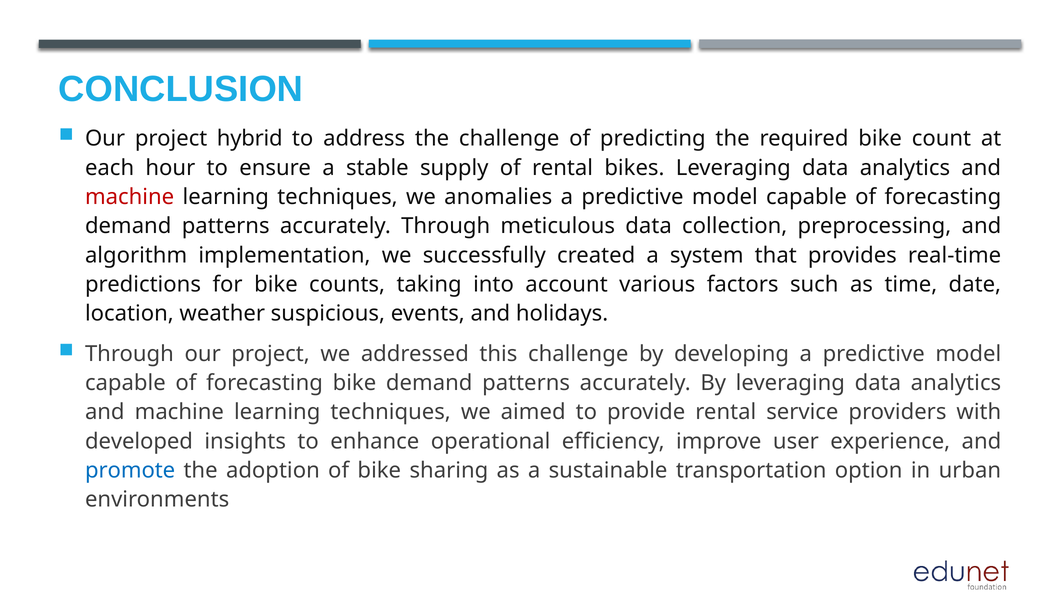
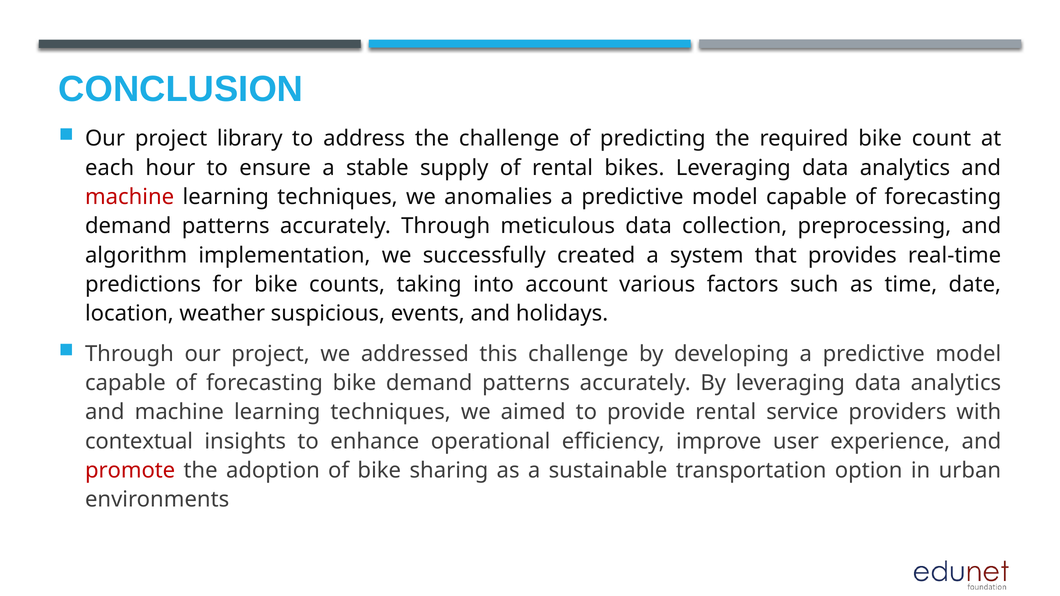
hybrid: hybrid -> library
developed: developed -> contextual
promote colour: blue -> red
